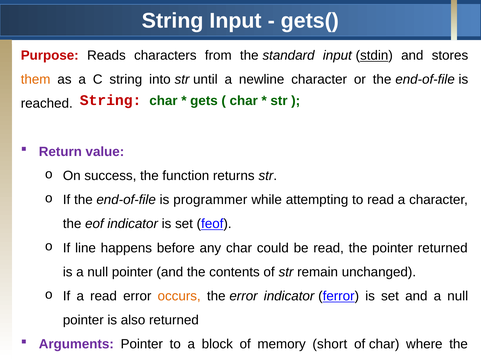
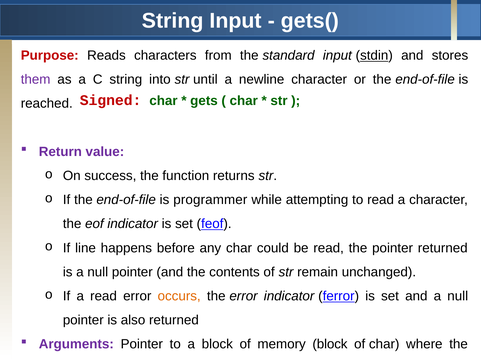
them colour: orange -> purple
String at (111, 100): String -> Signed
memory short: short -> block
